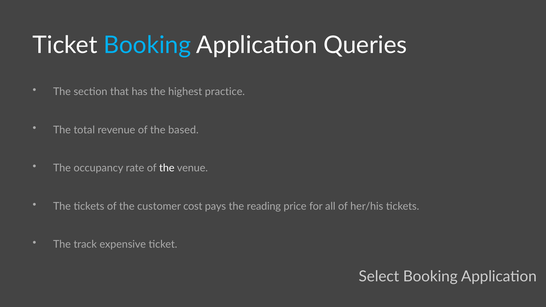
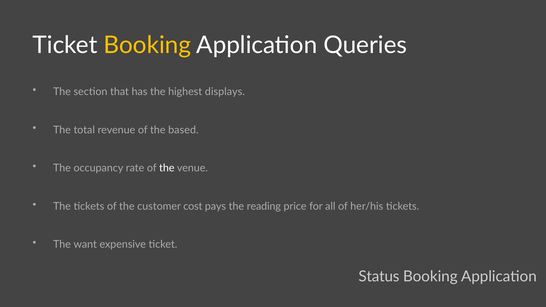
Booking at (147, 45) colour: light blue -> yellow
practice: practice -> displays
track: track -> want
Select: Select -> Status
